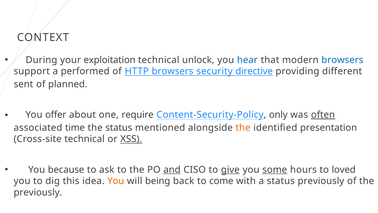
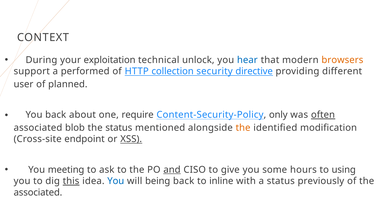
browsers at (342, 60) colour: blue -> orange
HTTP browsers: browsers -> collection
sent: sent -> user
You offer: offer -> back
time: time -> blob
presentation: presentation -> modification
Cross-site technical: technical -> endpoint
because: because -> meeting
give underline: present -> none
some underline: present -> none
loved: loved -> using
this underline: none -> present
You at (116, 181) colour: orange -> blue
come: come -> inline
previously at (38, 192): previously -> associated
